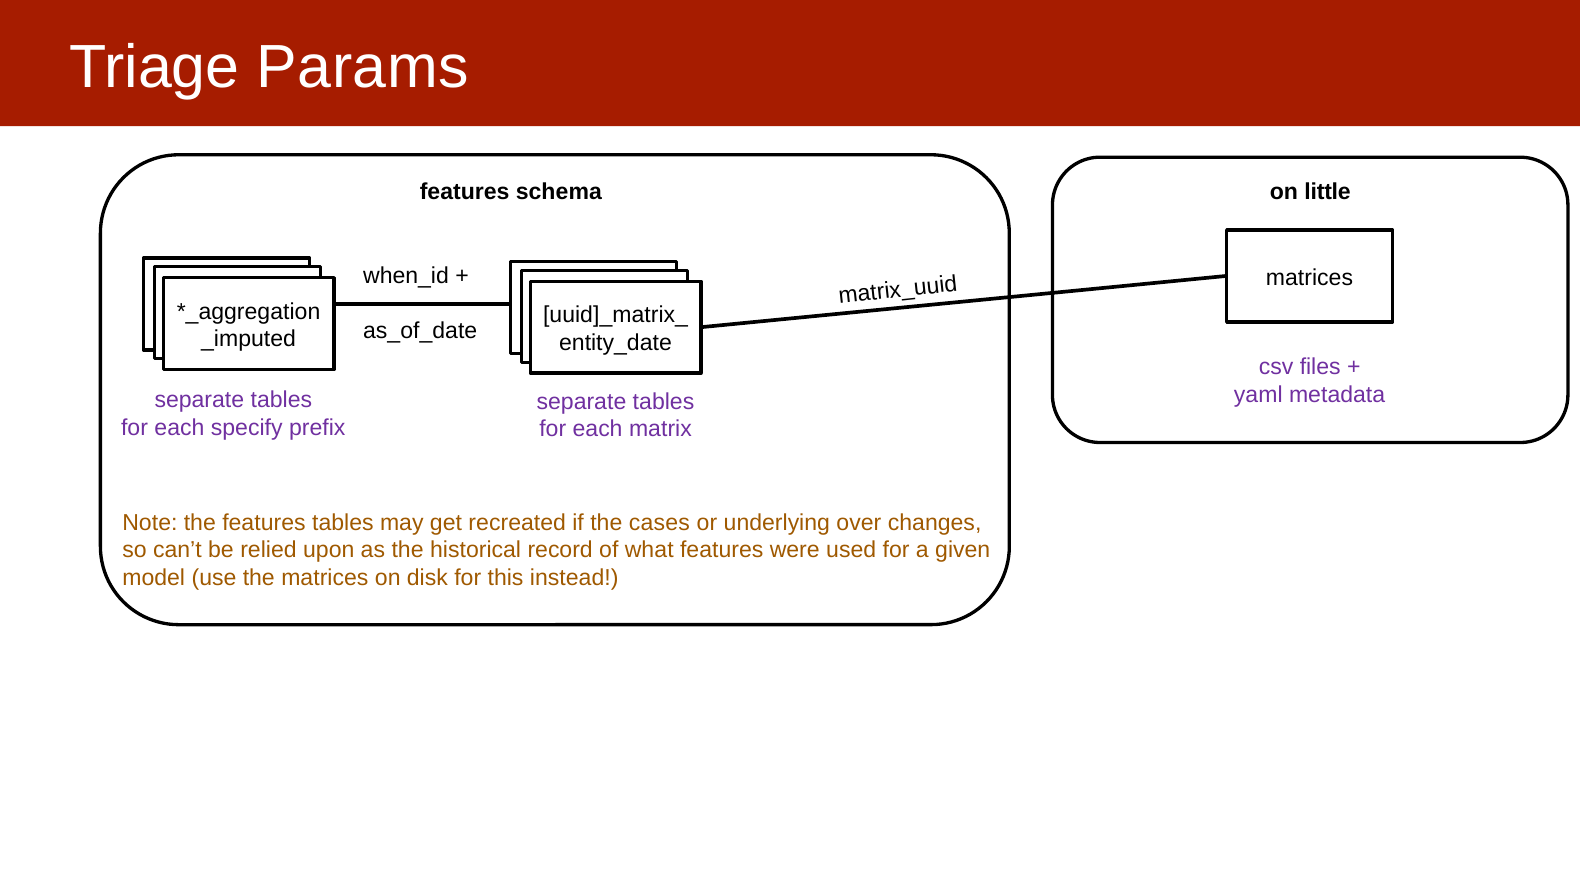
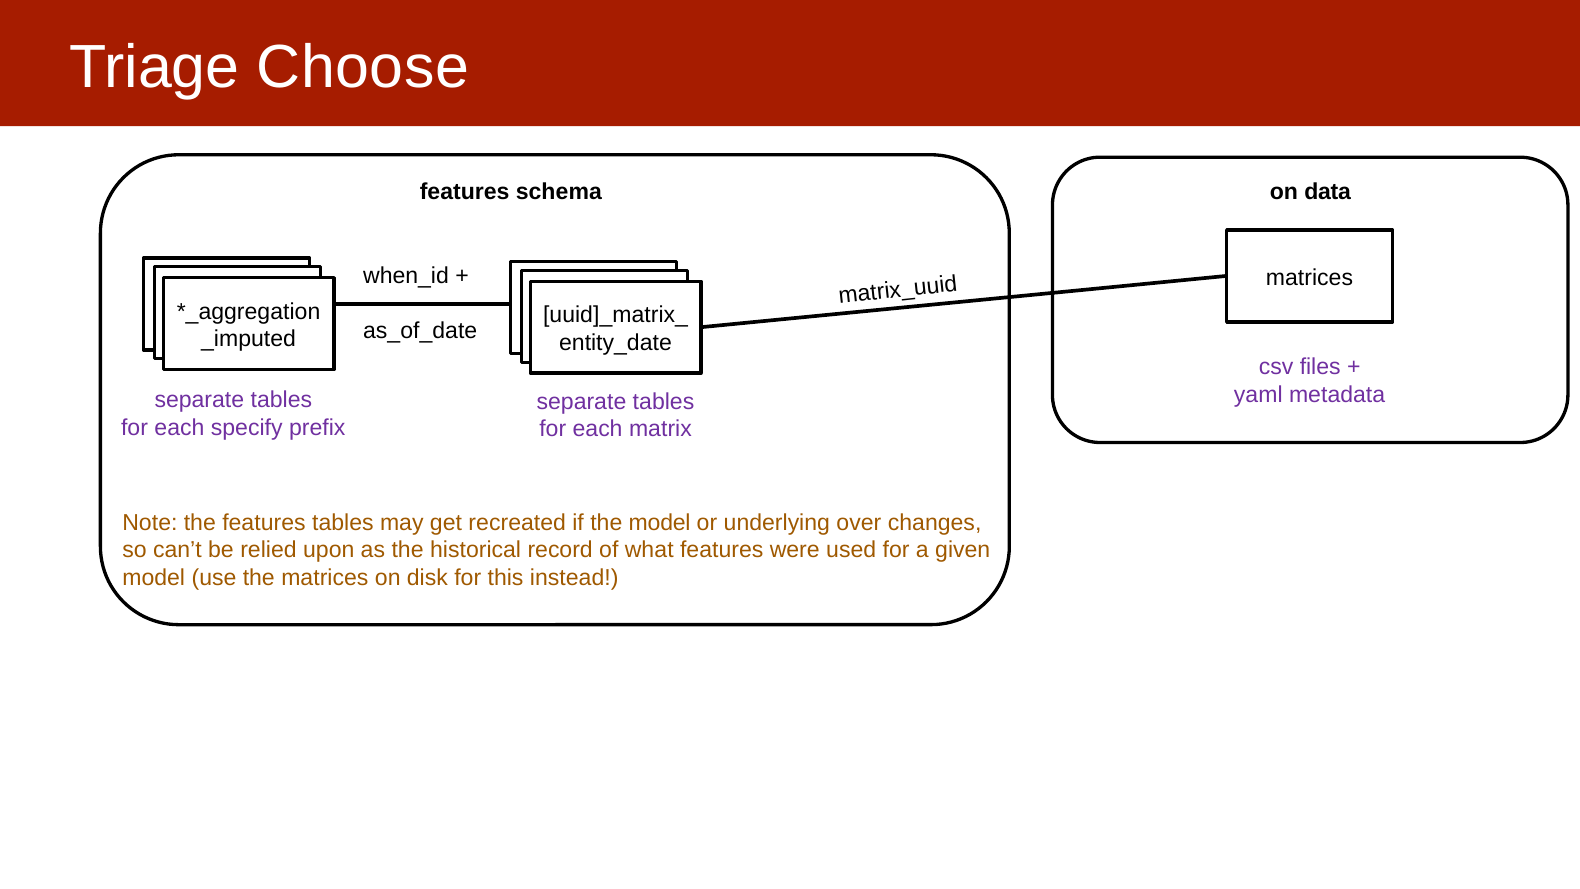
Params: Params -> Choose
little: little -> data
the cases: cases -> model
